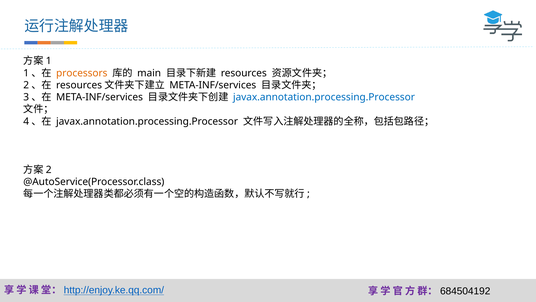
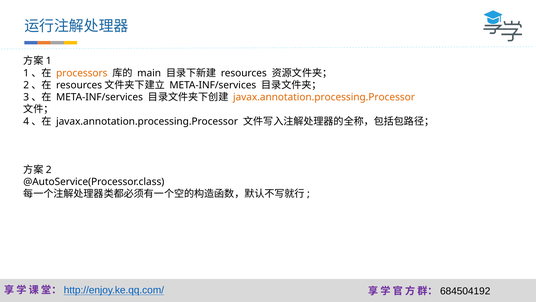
javax.annotation.processing.Processor at (324, 97) colour: blue -> orange
